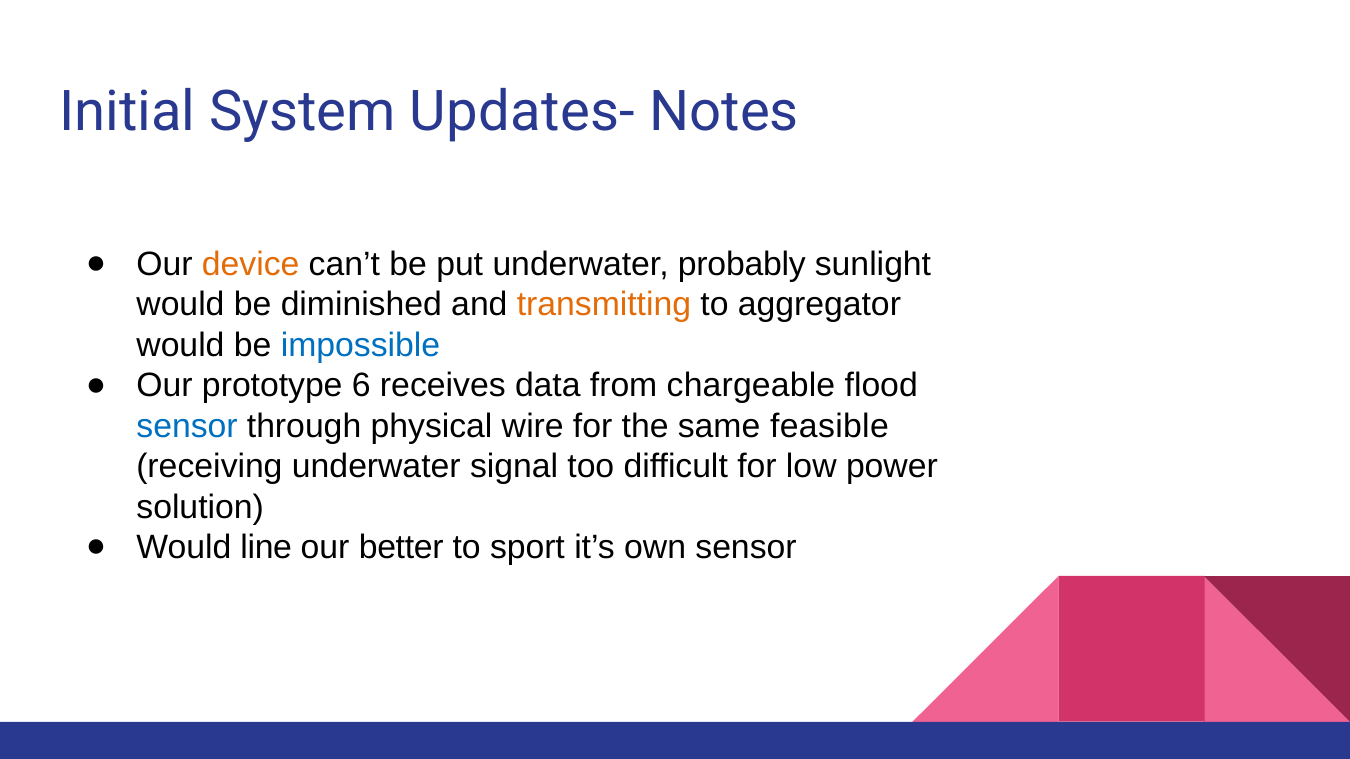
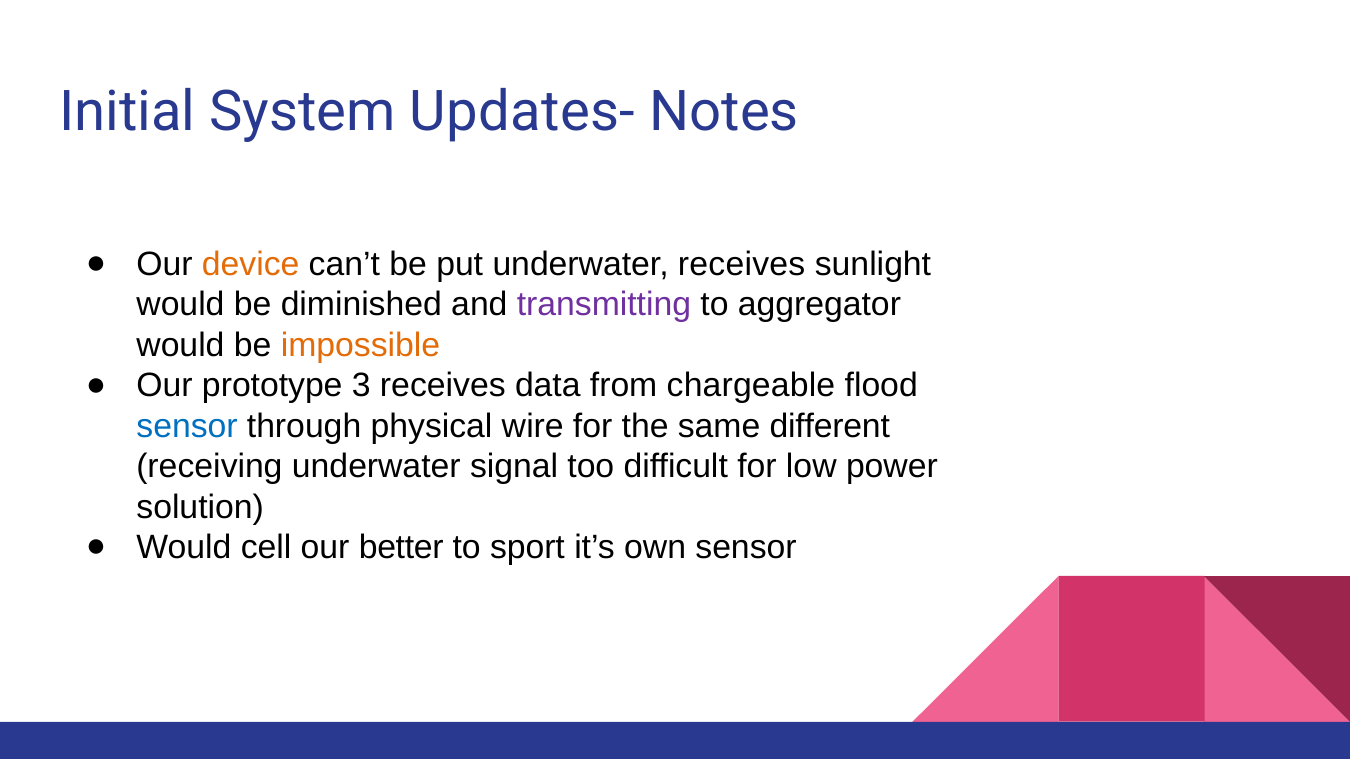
underwater probably: probably -> receives
transmitting colour: orange -> purple
impossible colour: blue -> orange
6: 6 -> 3
feasible: feasible -> different
line: line -> cell
